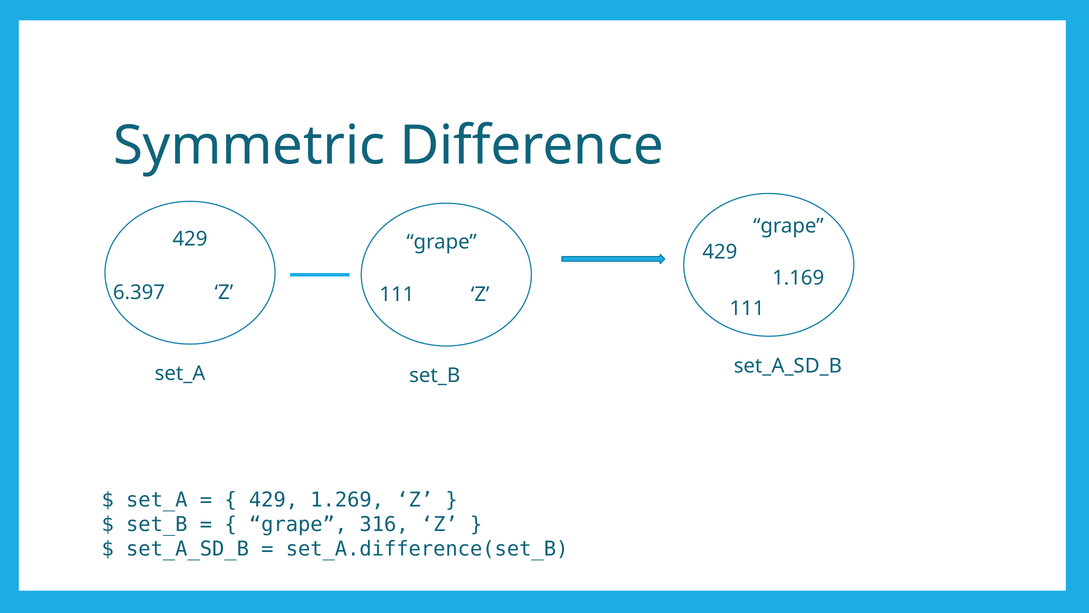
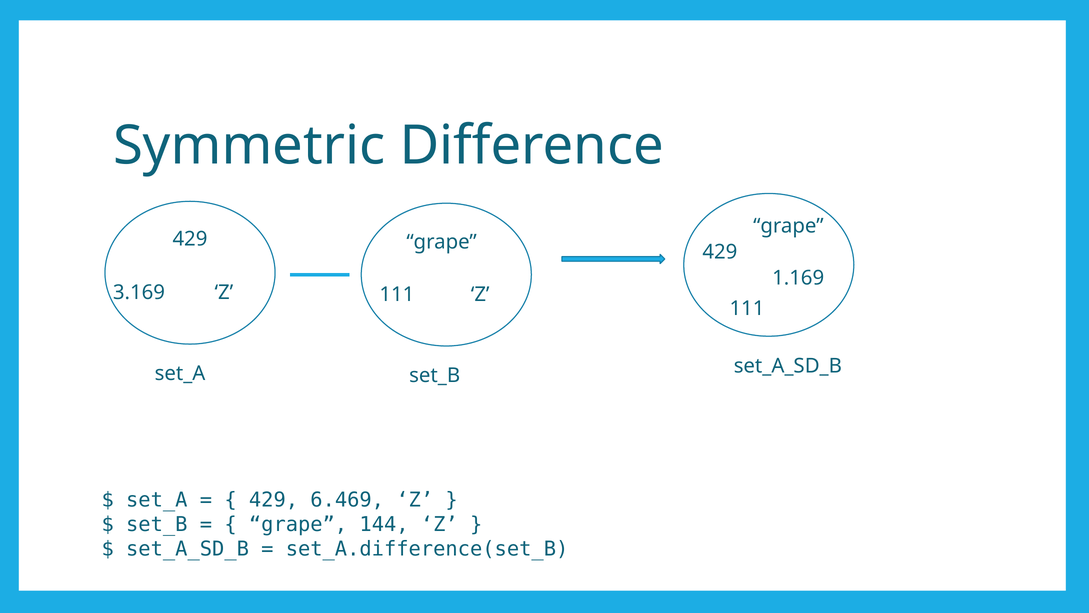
6.397: 6.397 -> 3.169
1.269: 1.269 -> 6.469
316: 316 -> 144
